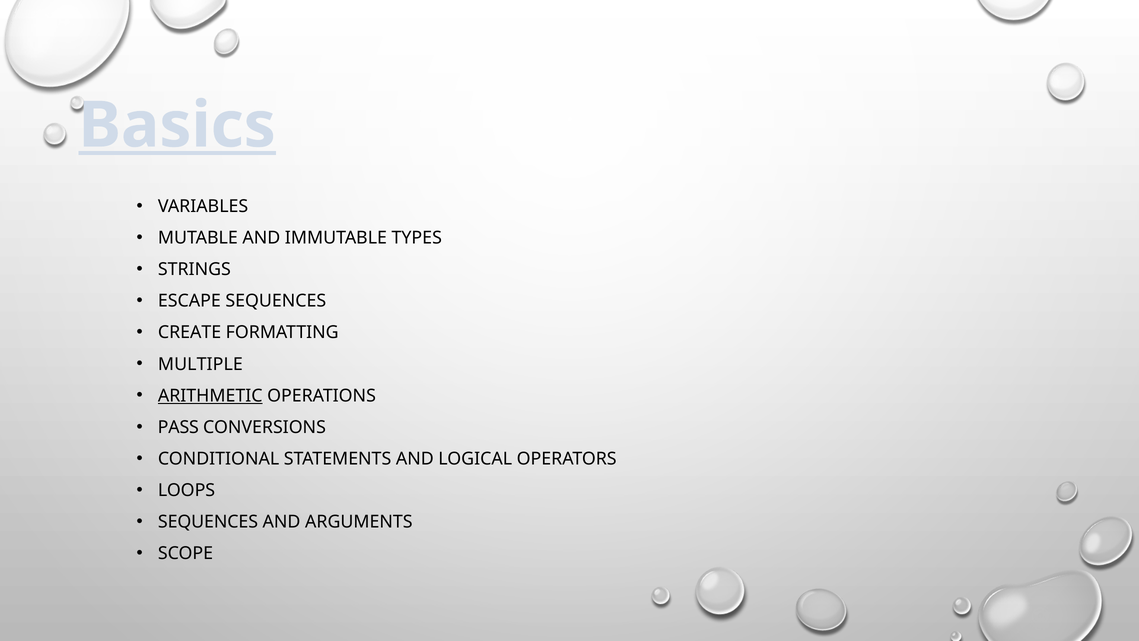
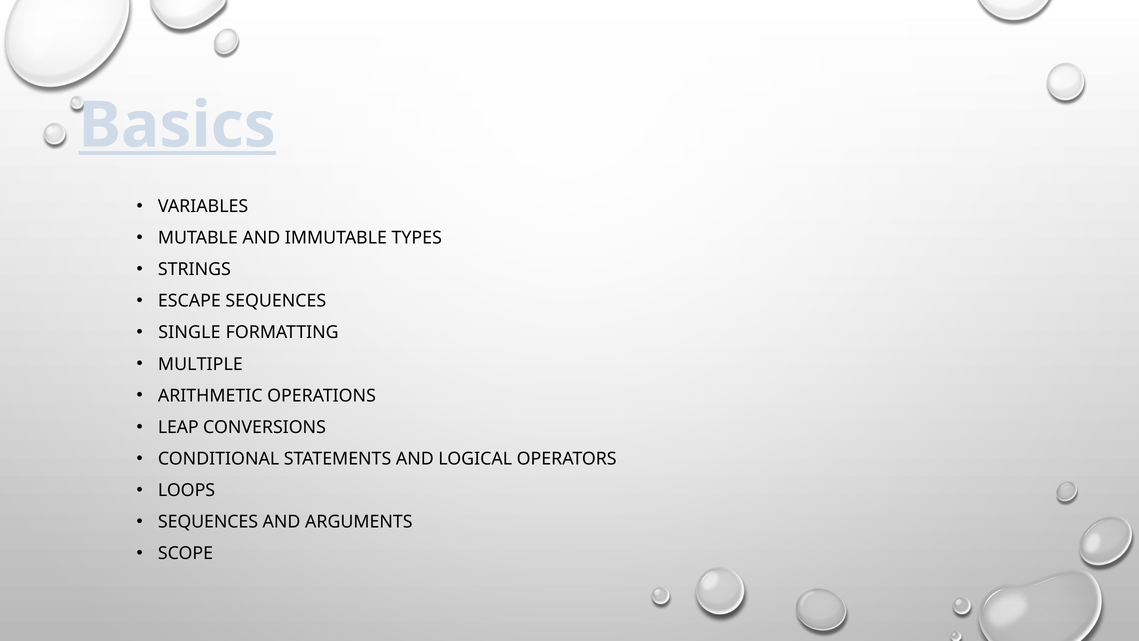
CREATE: CREATE -> SINGLE
ARITHMETIC underline: present -> none
PASS: PASS -> LEAP
